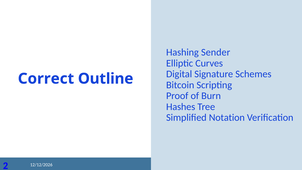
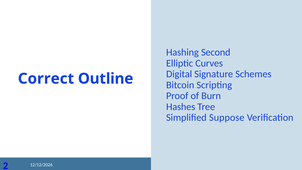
Sender: Sender -> Second
Notation: Notation -> Suppose
